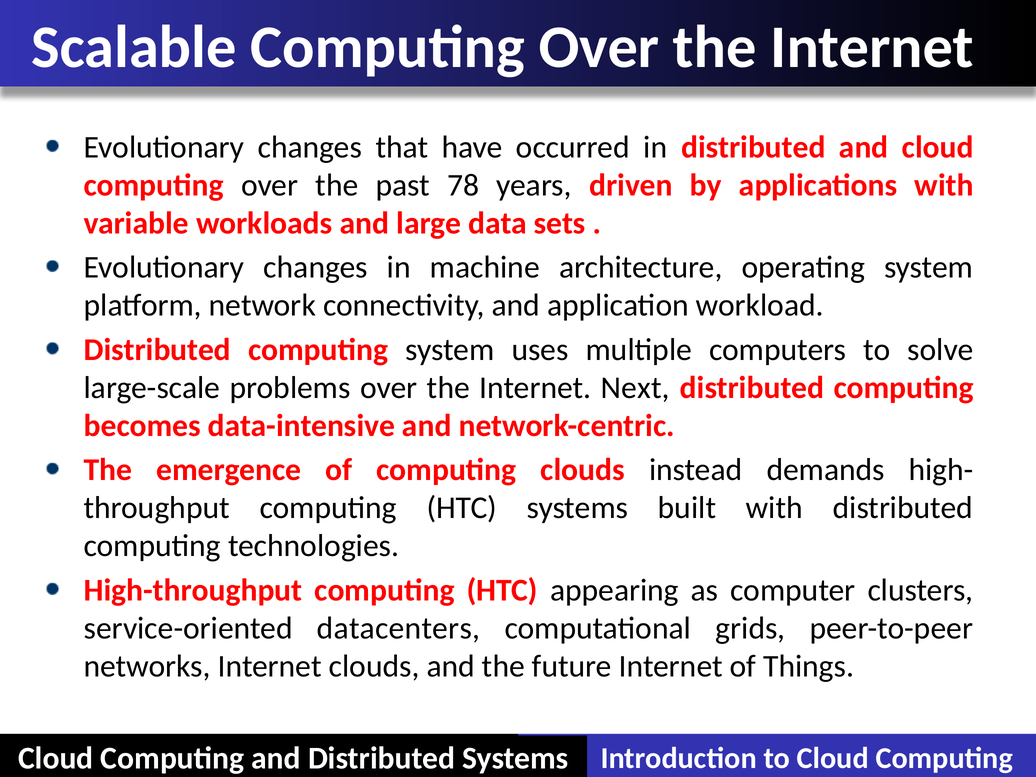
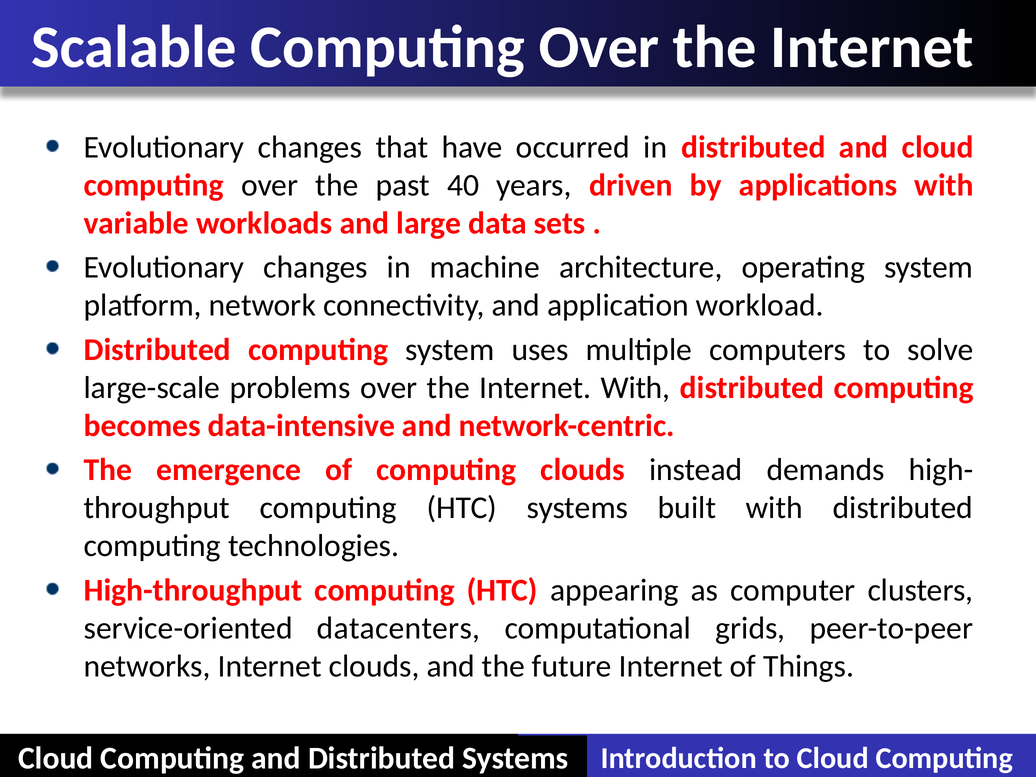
78: 78 -> 40
Internet Next: Next -> With
